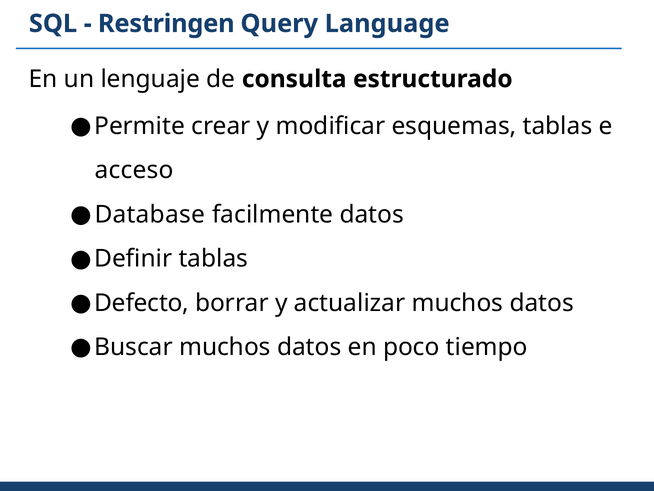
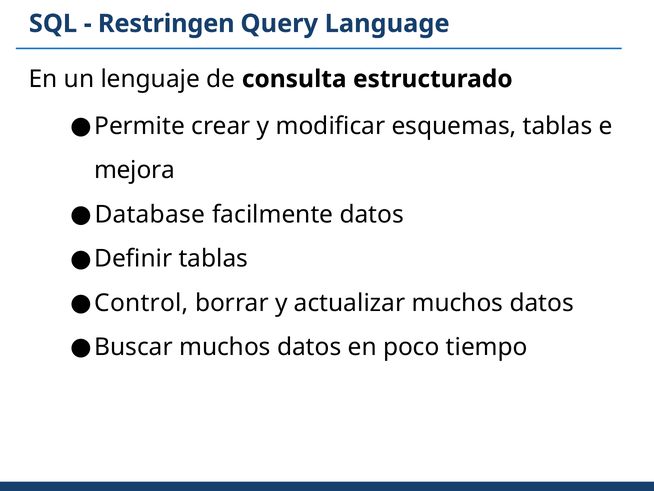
acceso: acceso -> mejora
Defecto: Defecto -> Control
